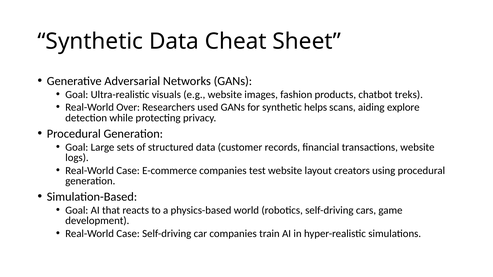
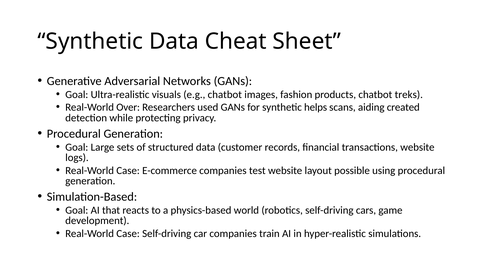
e.g website: website -> chatbot
explore: explore -> created
creators: creators -> possible
